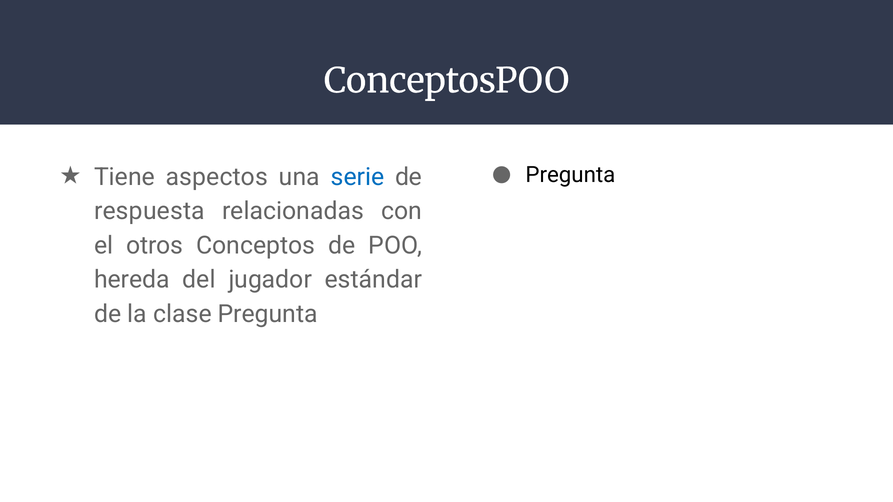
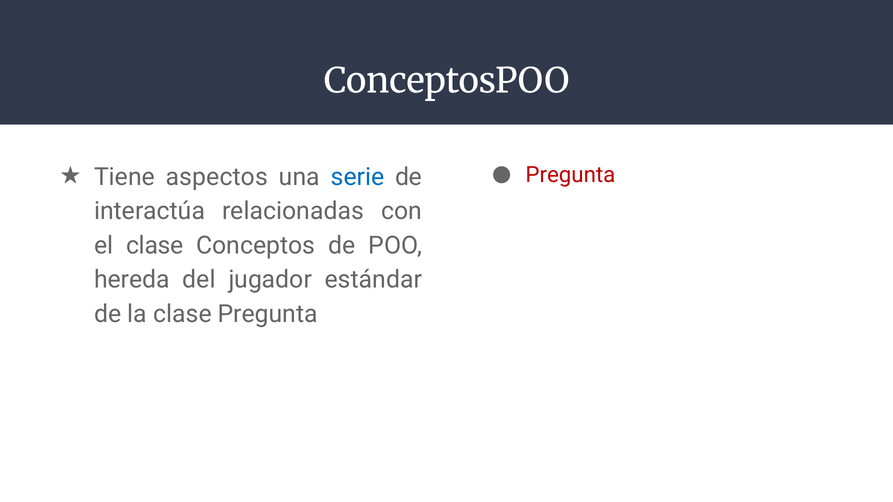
Pregunta at (570, 175) colour: black -> red
respuesta: respuesta -> interactúa
el otros: otros -> clase
